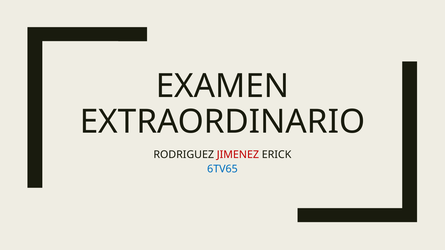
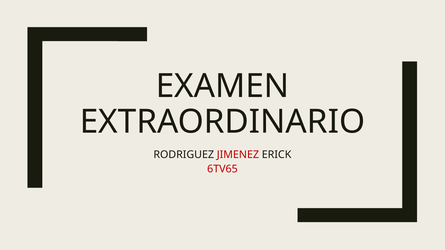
6TV65 colour: blue -> red
